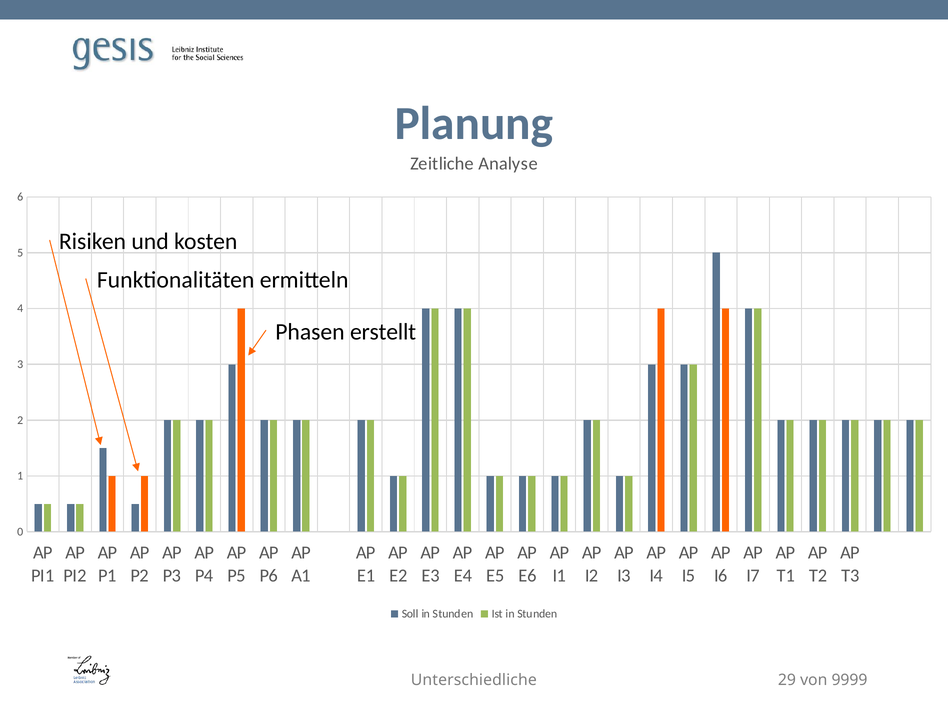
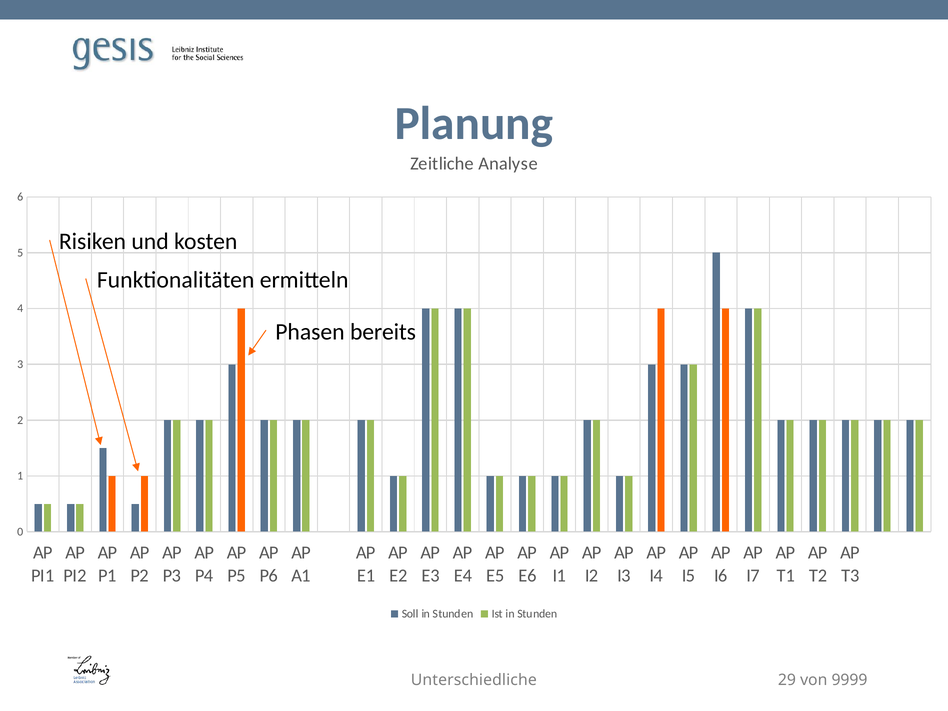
erstellt: erstellt -> bereits
